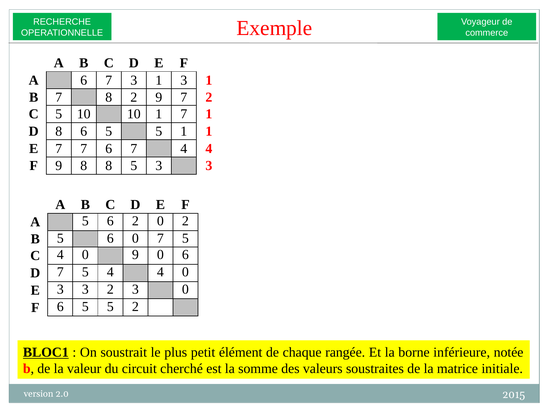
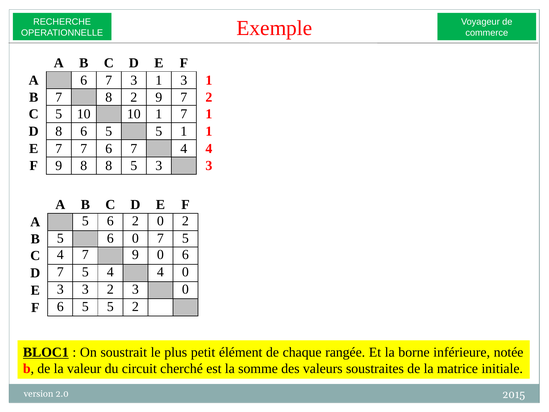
C 4 0: 0 -> 7
